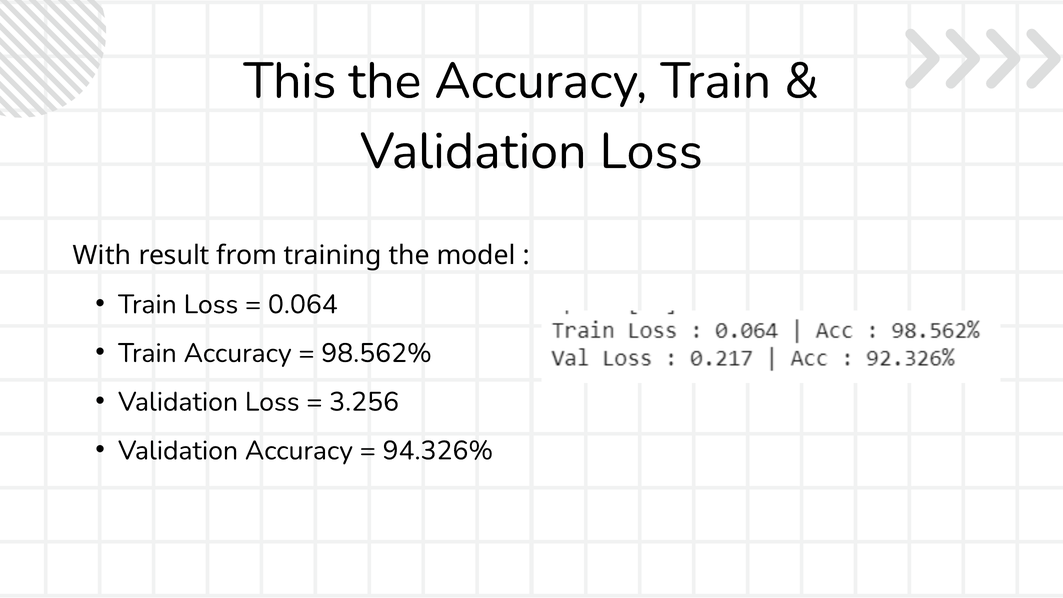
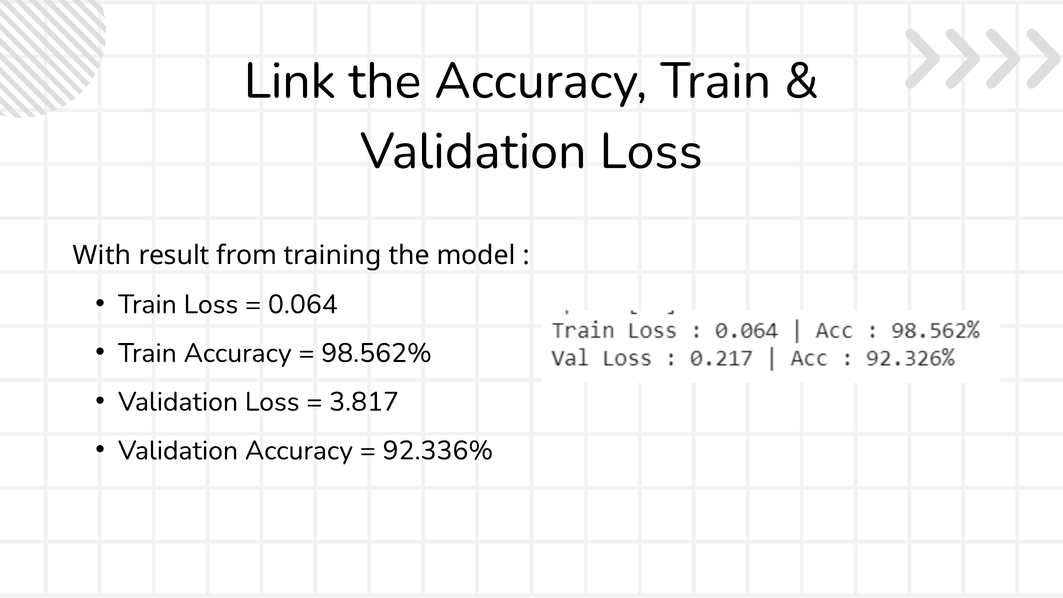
This: This -> Link
3.256: 3.256 -> 3.817
94.326%: 94.326% -> 92.336%
